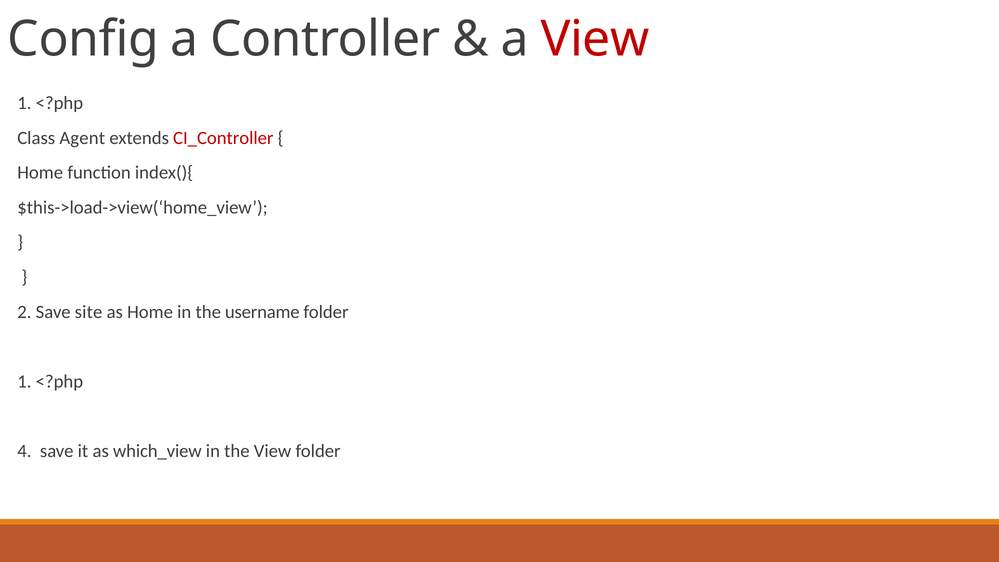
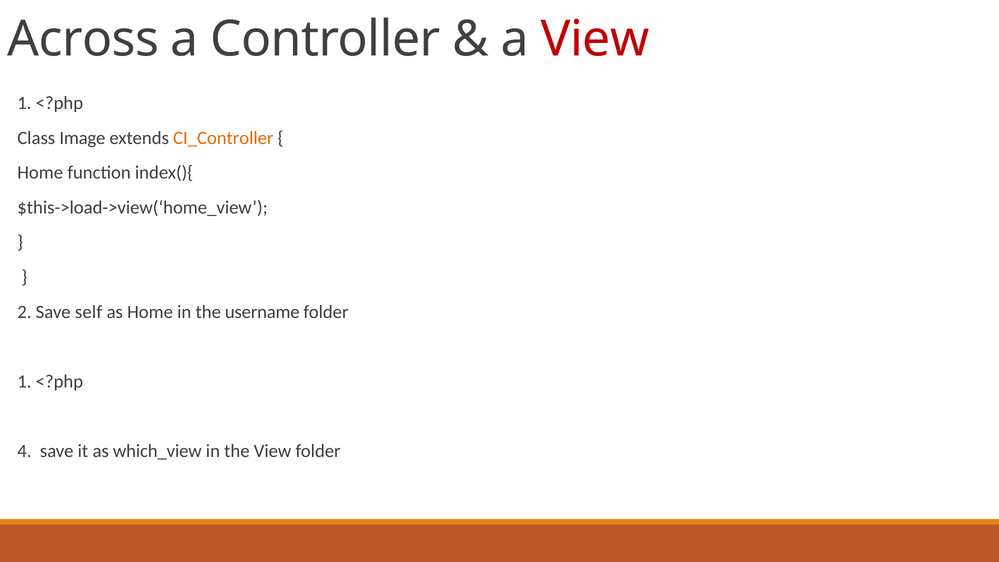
Config: Config -> Across
Agent: Agent -> Image
CI_Controller colour: red -> orange
site: site -> self
